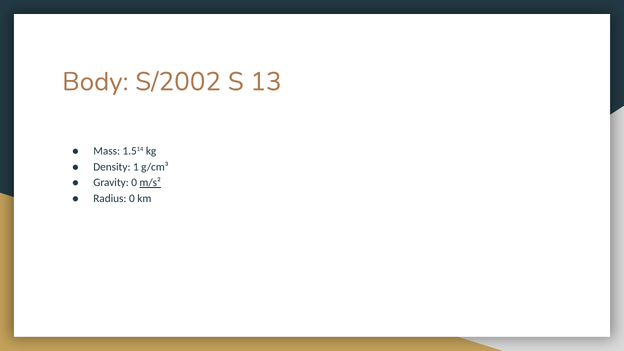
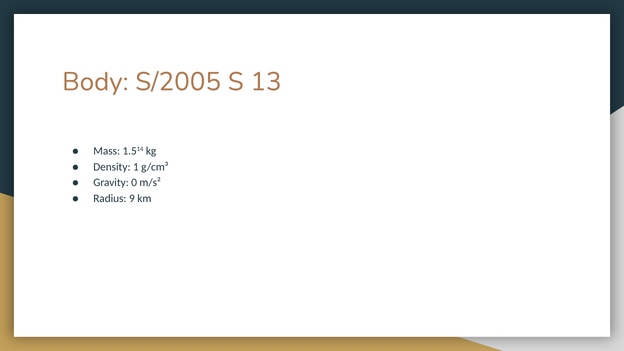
S/2002: S/2002 -> S/2005
m/s² underline: present -> none
Radius 0: 0 -> 9
